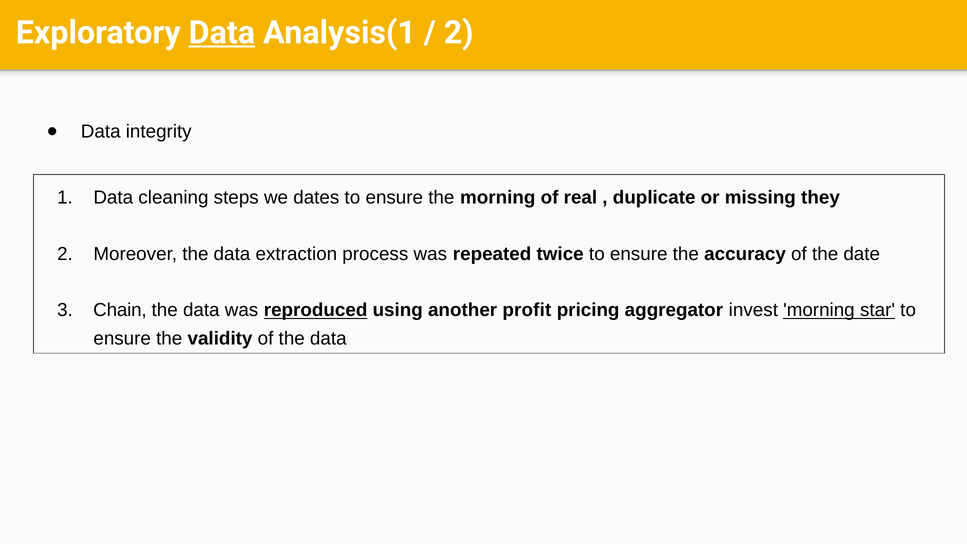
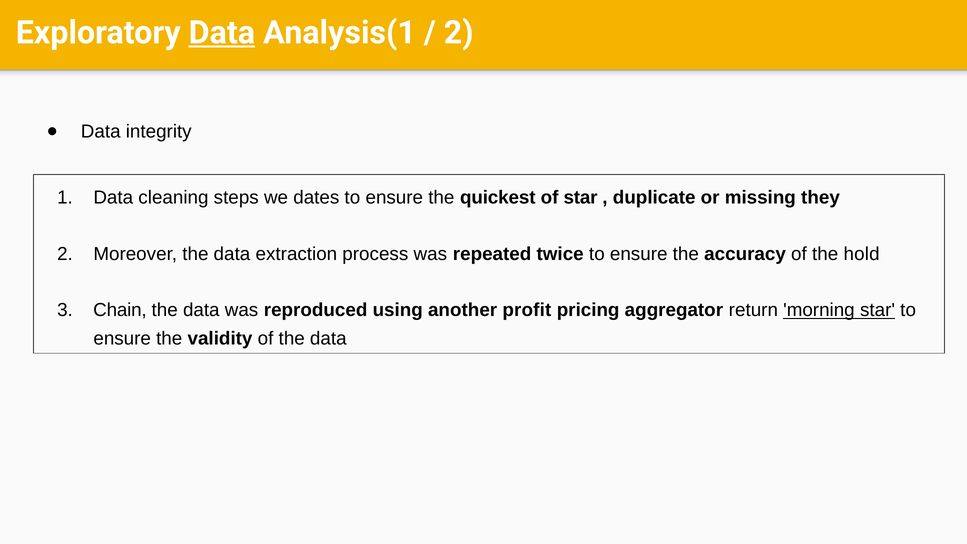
the morning: morning -> quickest
of real: real -> star
date: date -> hold
reproduced underline: present -> none
invest: invest -> return
